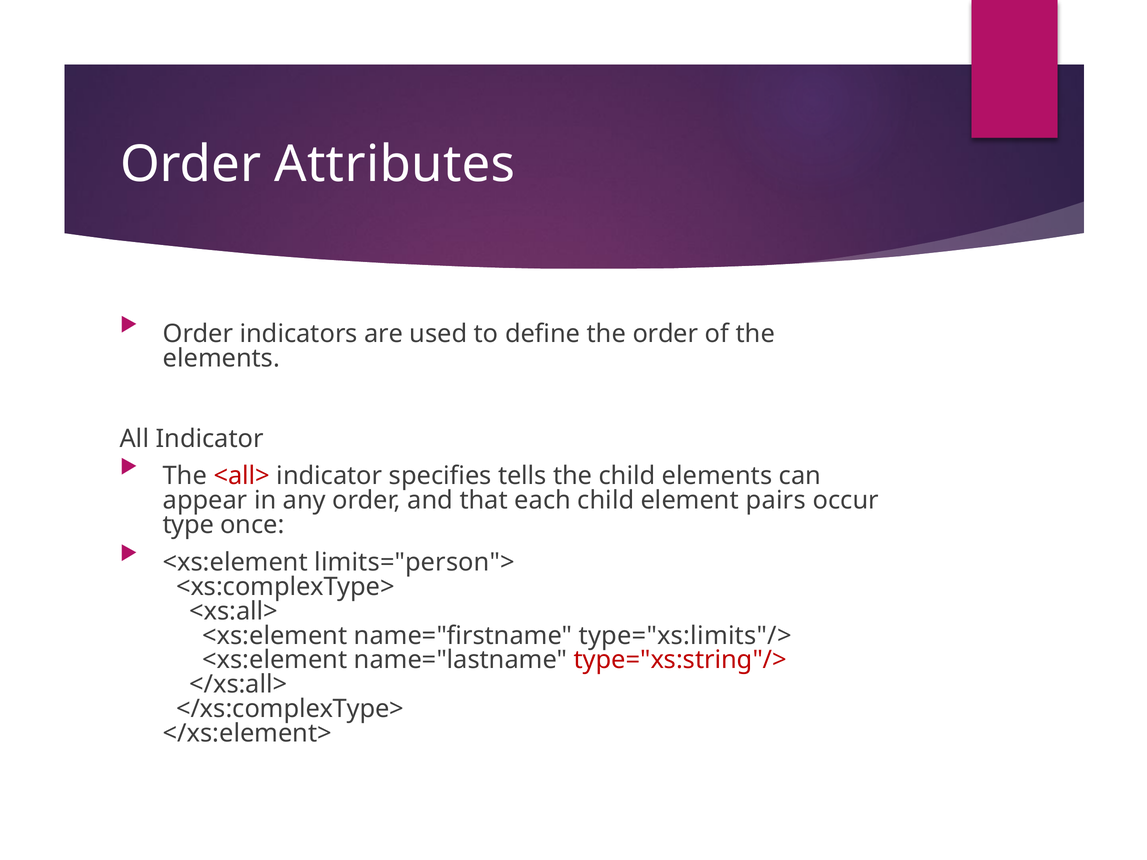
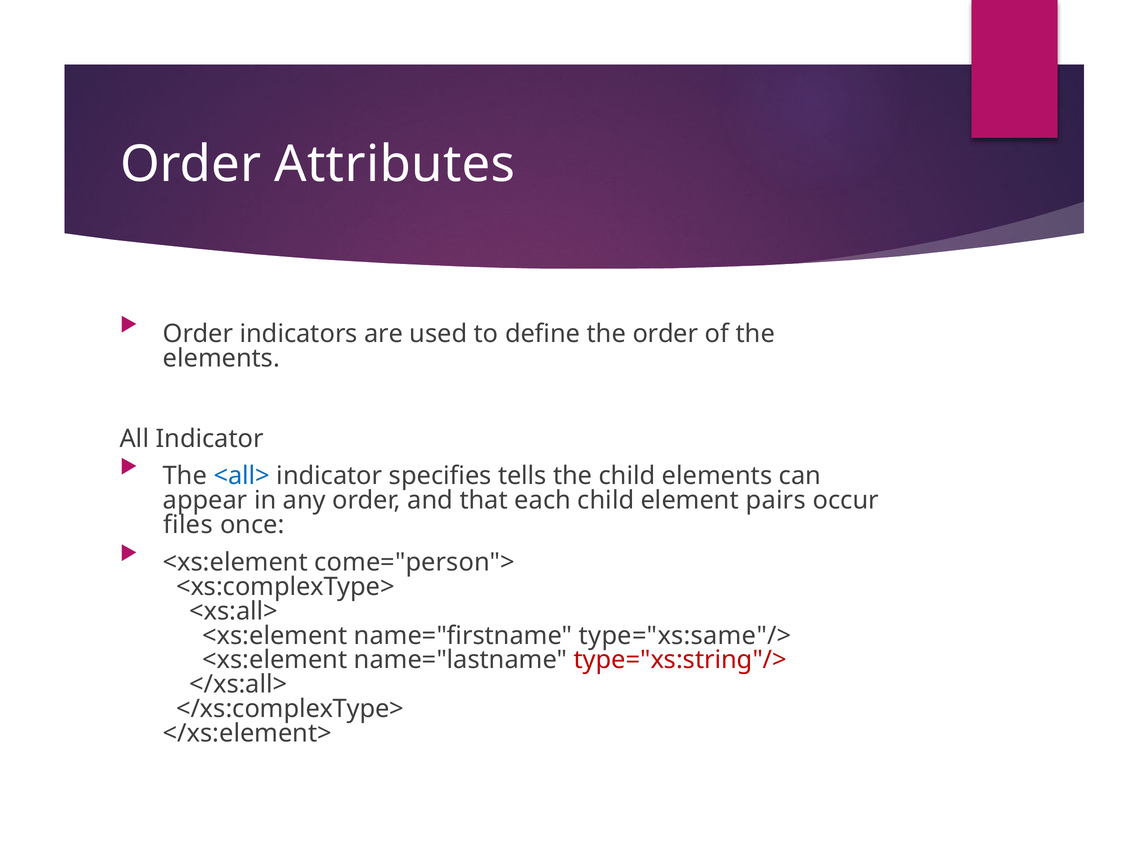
<all> colour: red -> blue
type: type -> files
limits="person">: limits="person"> -> come="person">
type="xs:limits"/>: type="xs:limits"/> -> type="xs:same"/>
